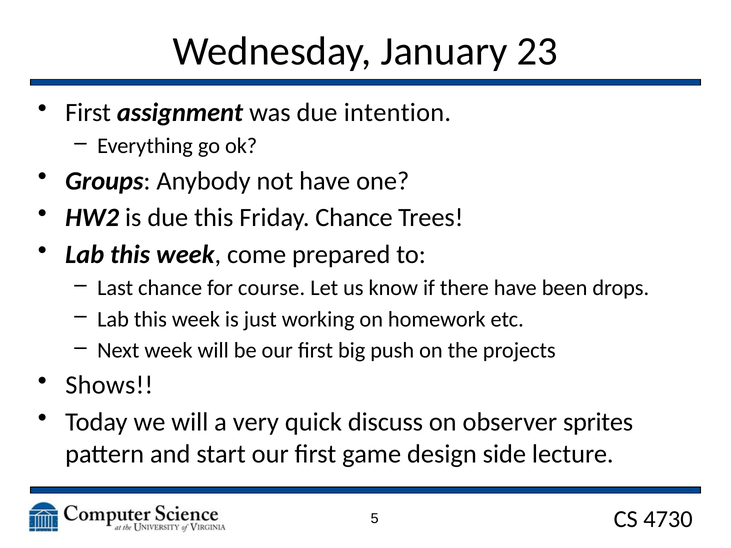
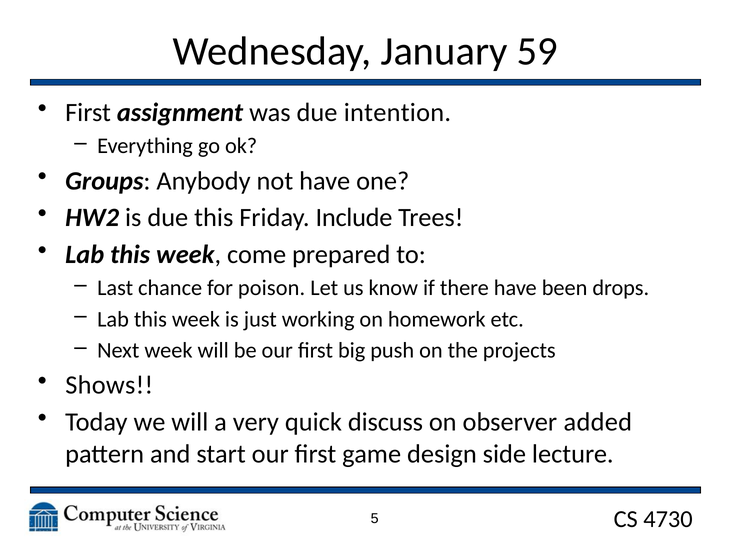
23: 23 -> 59
Friday Chance: Chance -> Include
course: course -> poison
sprites: sprites -> added
